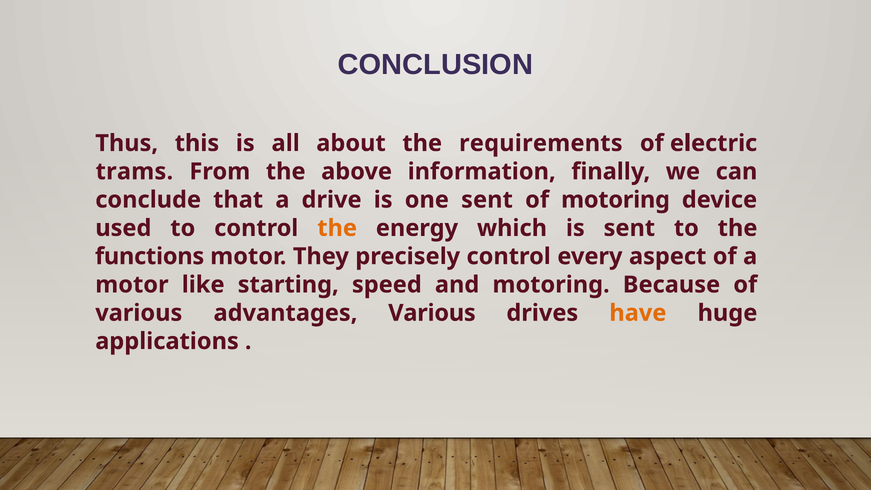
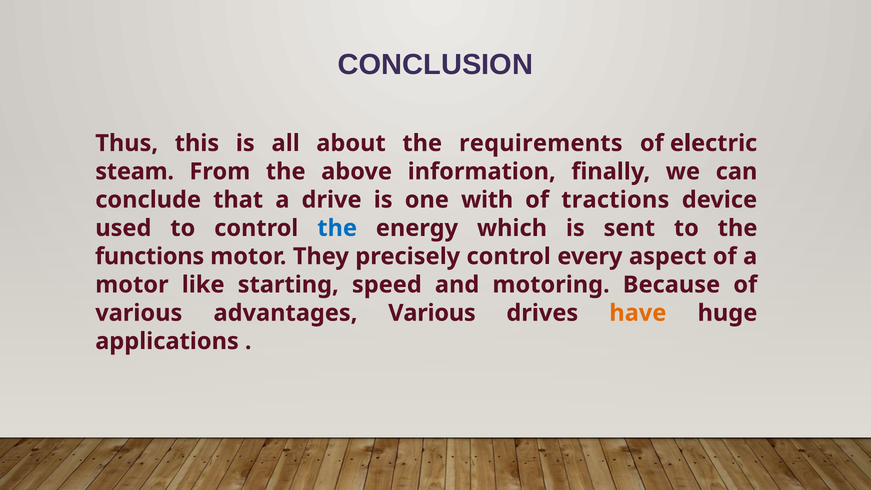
trams: trams -> steam
one sent: sent -> with
of motoring: motoring -> tractions
the at (337, 228) colour: orange -> blue
